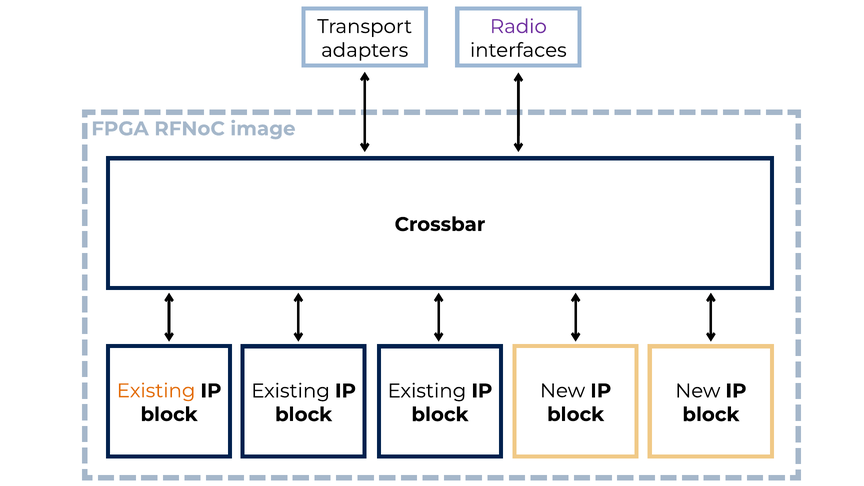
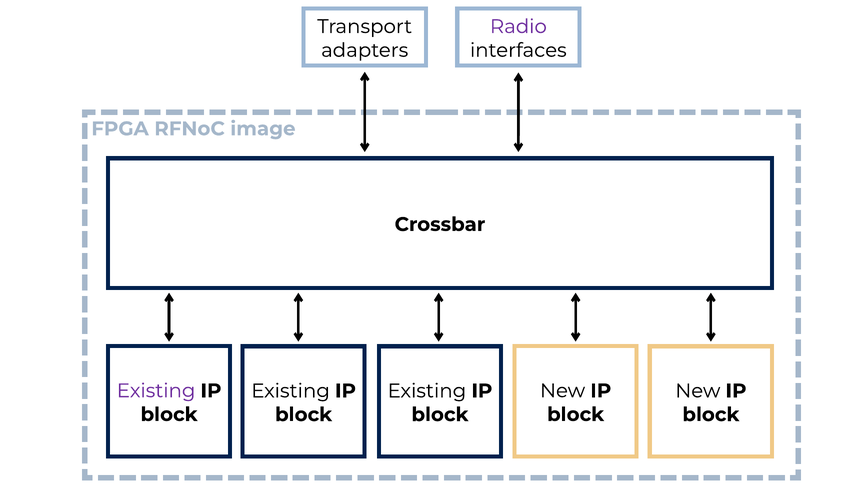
Existing at (156, 391) colour: orange -> purple
